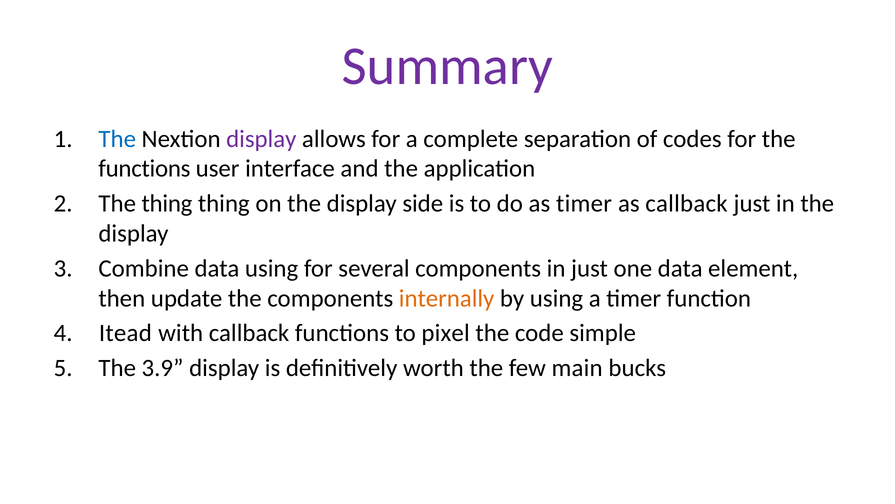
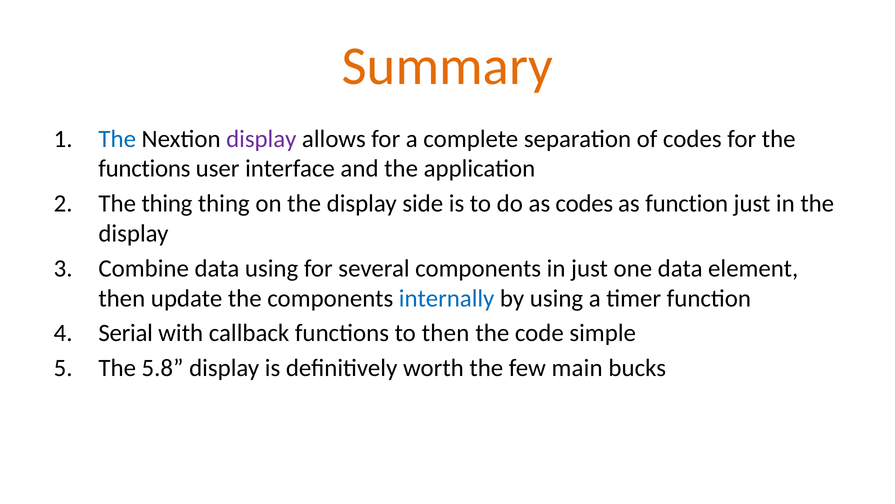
Summary colour: purple -> orange
as timer: timer -> codes
as callback: callback -> function
internally colour: orange -> blue
Itead: Itead -> Serial
to pixel: pixel -> then
3.9: 3.9 -> 5.8
